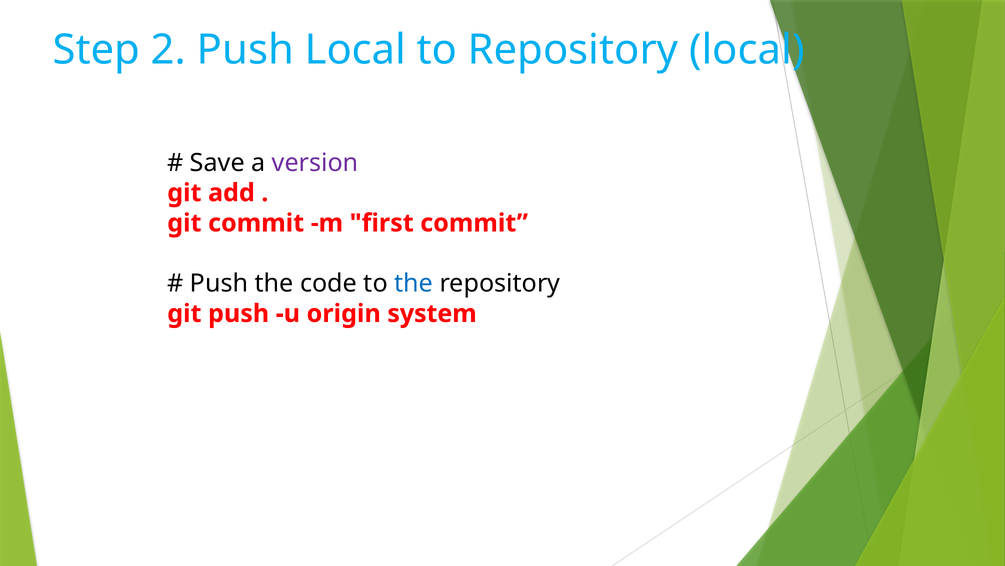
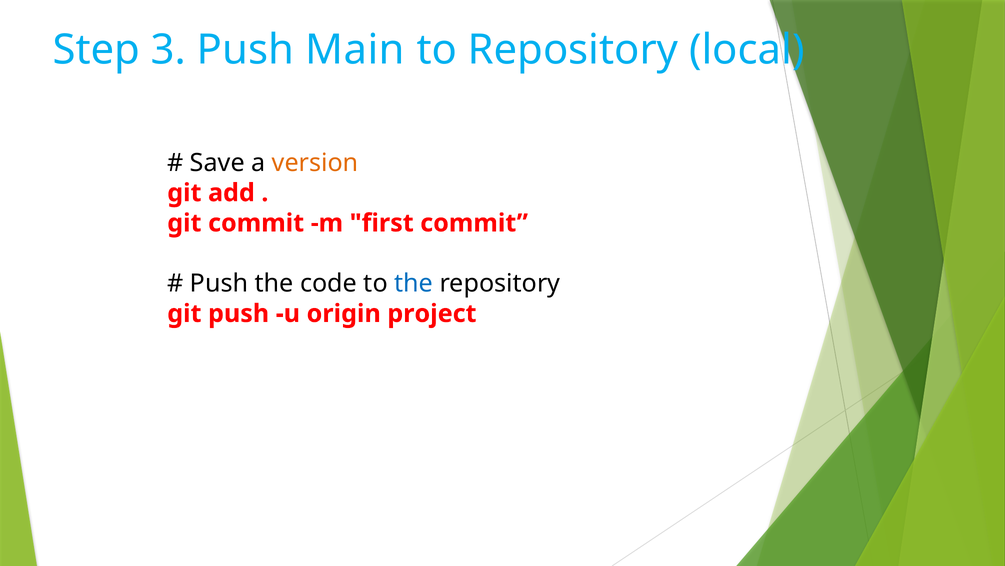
2: 2 -> 3
Push Local: Local -> Main
version colour: purple -> orange
system: system -> project
